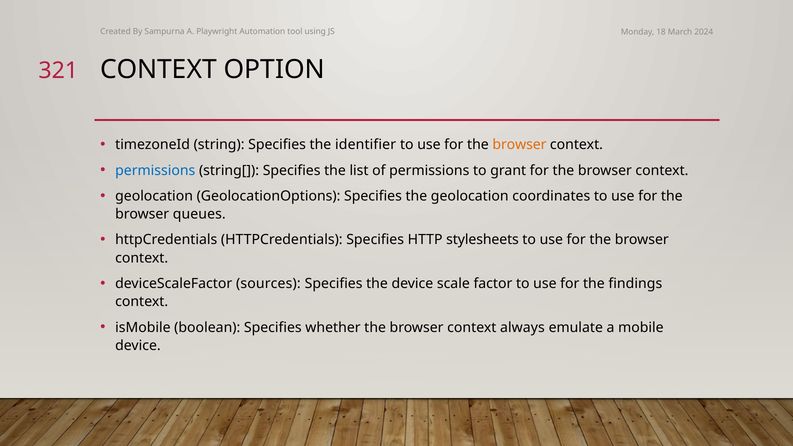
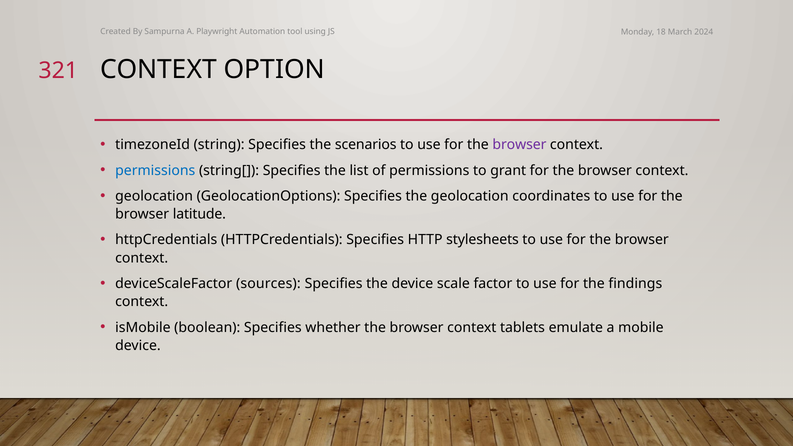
identifier: identifier -> scenarios
browser at (519, 145) colour: orange -> purple
queues: queues -> latitude
always: always -> tablets
